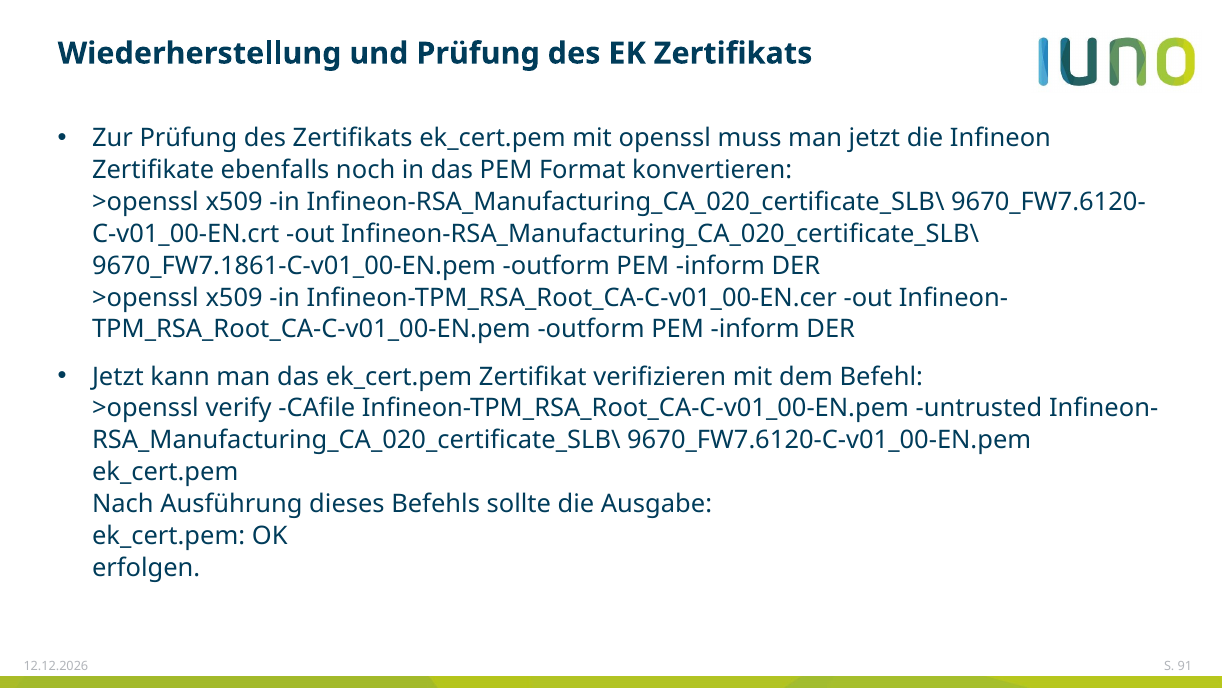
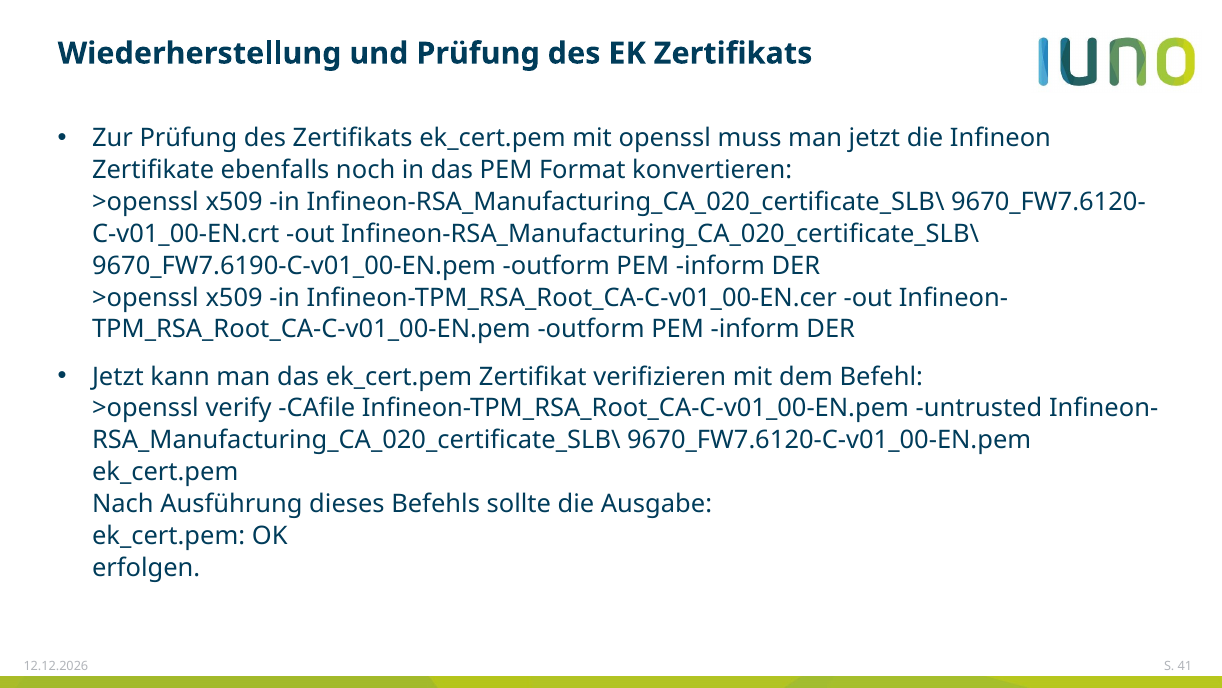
9670_FW7.1861-C-v01_00-EN.pem: 9670_FW7.1861-C-v01_00-EN.pem -> 9670_FW7.6190-C-v01_00-EN.pem
91: 91 -> 41
